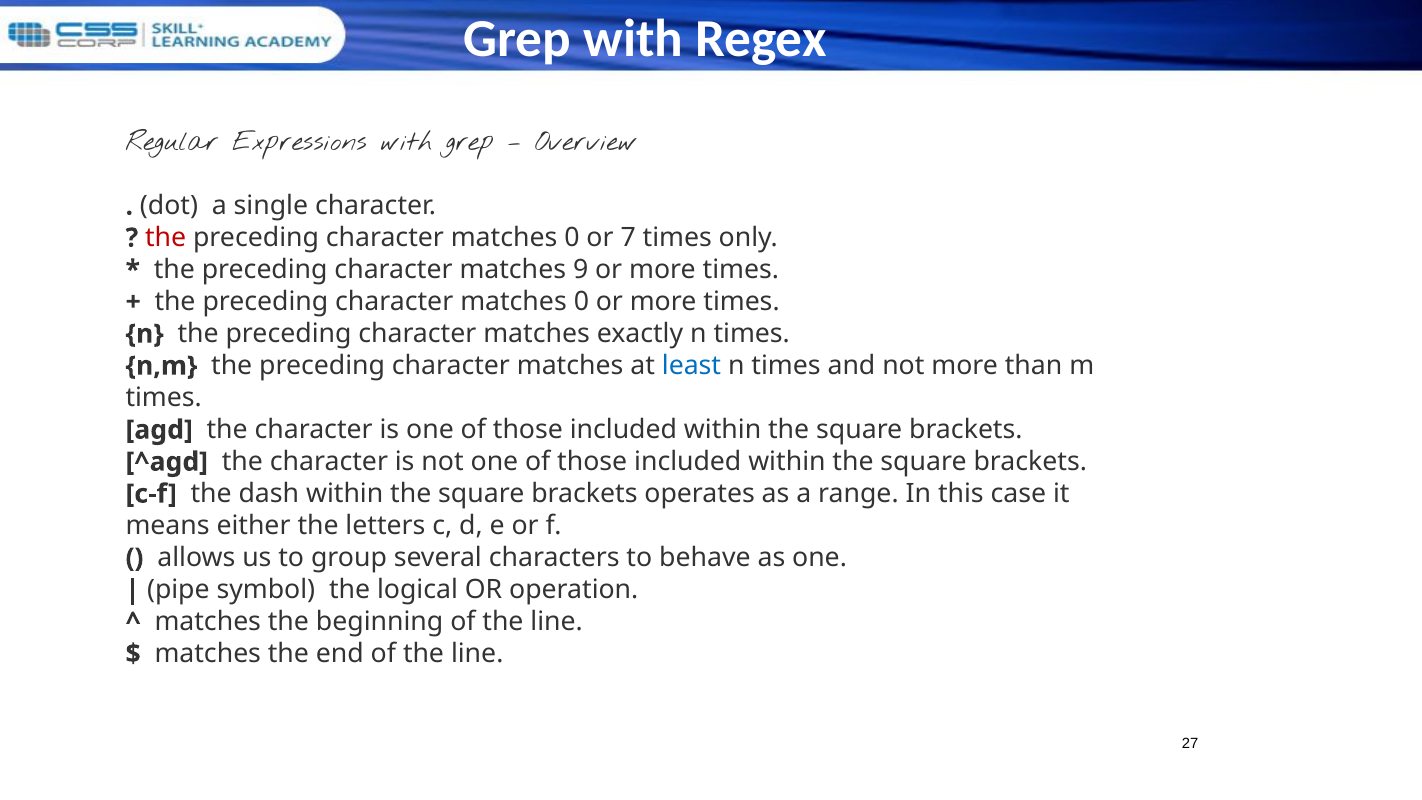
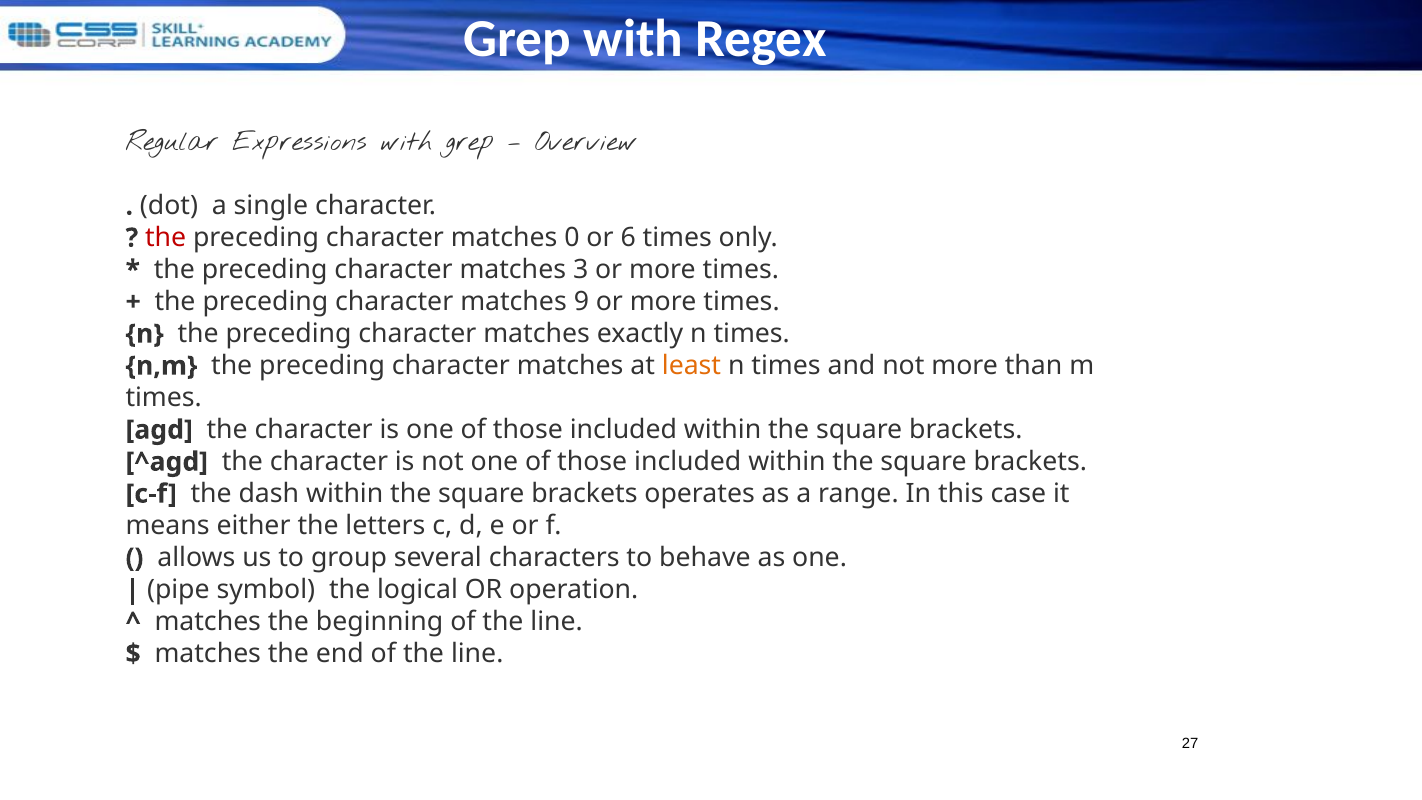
7: 7 -> 6
9: 9 -> 3
0 at (581, 302): 0 -> 9
least colour: blue -> orange
